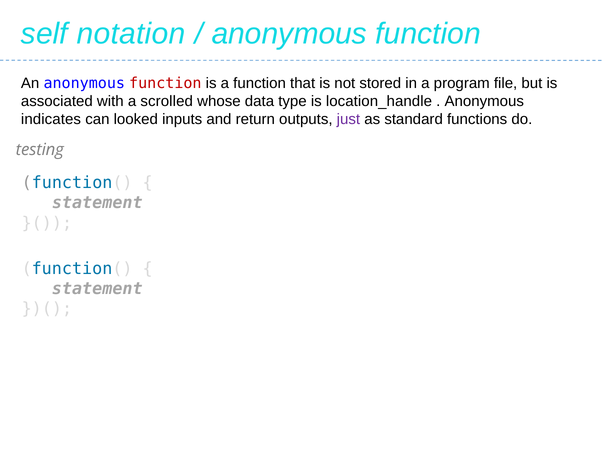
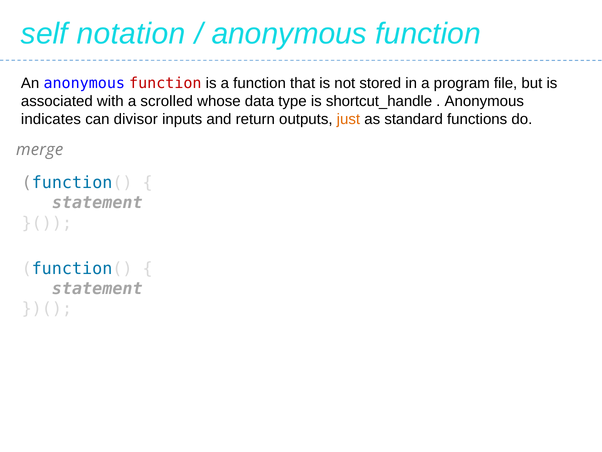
location_handle: location_handle -> shortcut_handle
looked: looked -> divisor
just colour: purple -> orange
testing: testing -> merge
